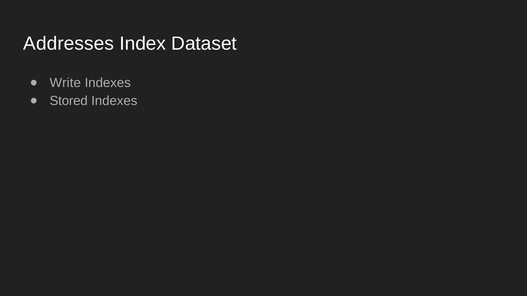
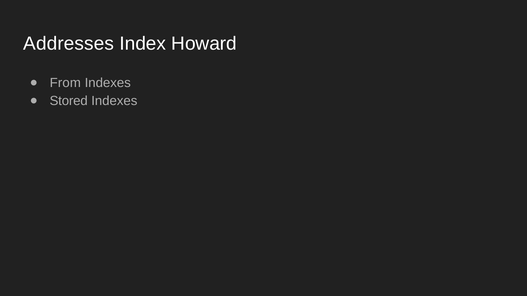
Dataset: Dataset -> Howard
Write: Write -> From
